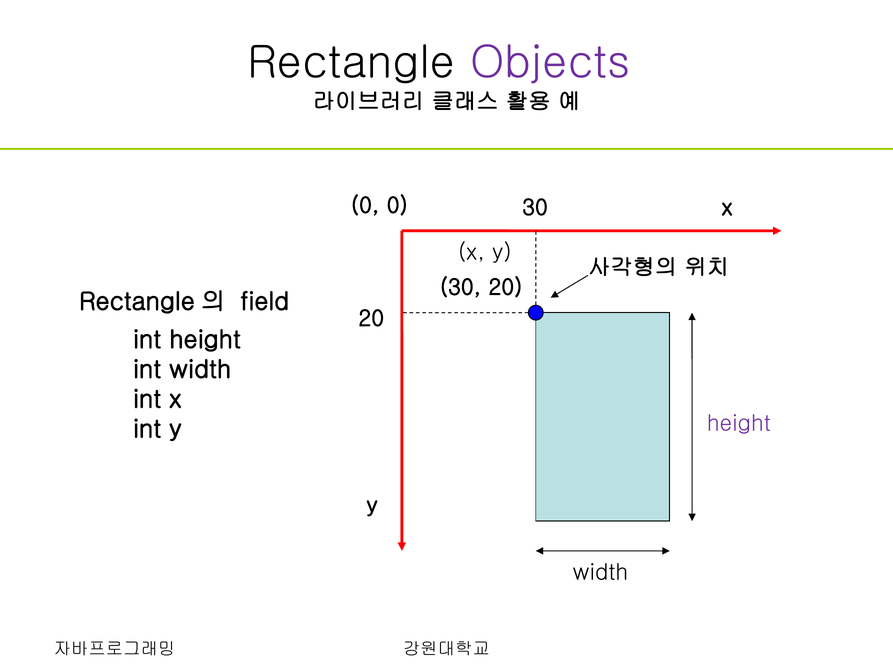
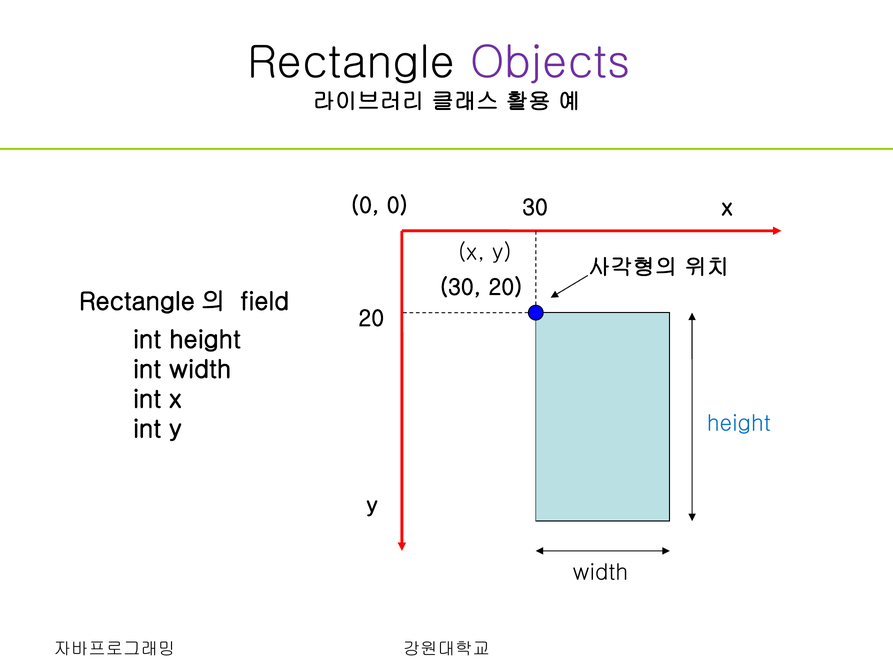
height at (739, 423) colour: purple -> blue
